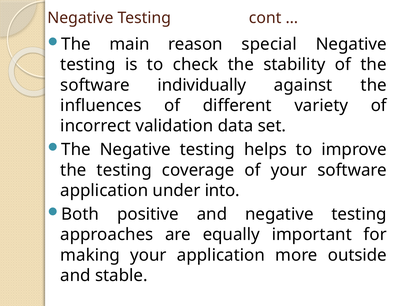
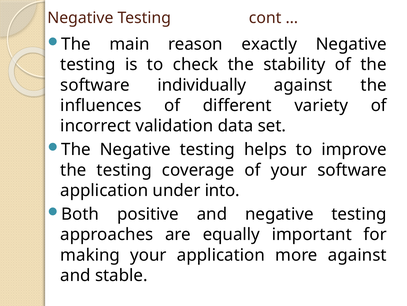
special: special -> exactly
more outside: outside -> against
